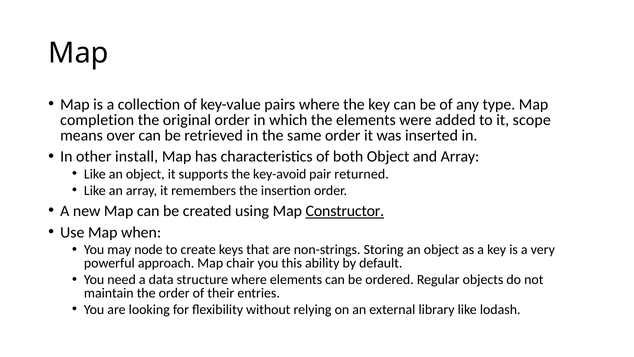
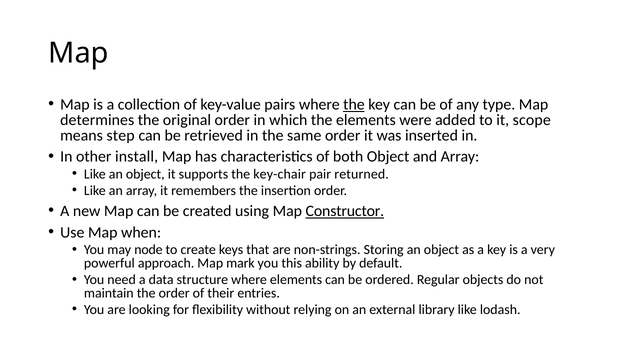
the at (354, 104) underline: none -> present
completion: completion -> determines
over: over -> step
key-avoid: key-avoid -> key-chair
chair: chair -> mark
